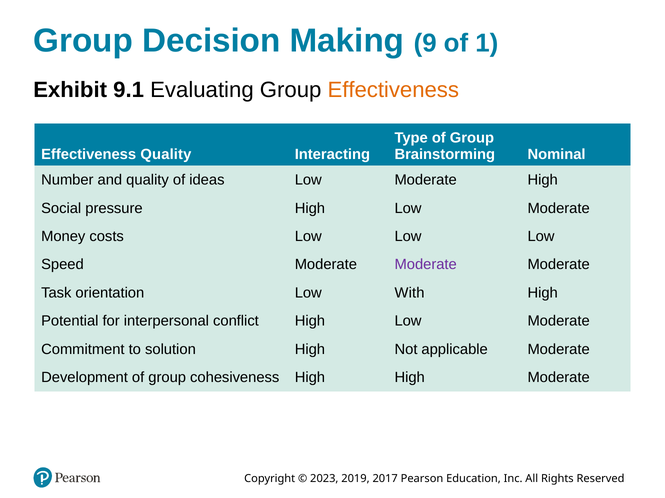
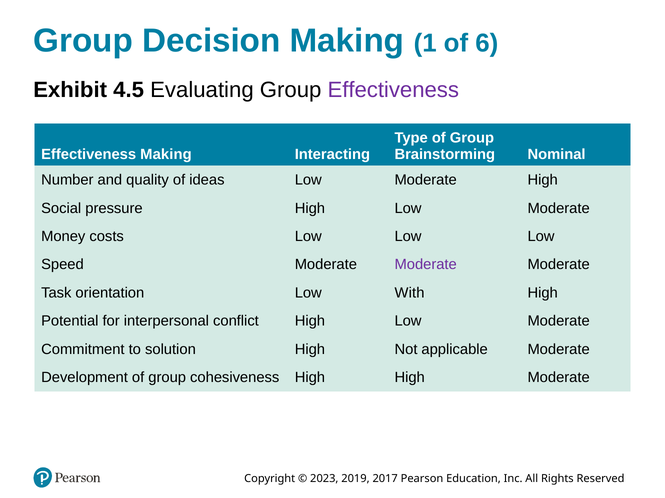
9: 9 -> 1
1: 1 -> 6
9.1: 9.1 -> 4.5
Effectiveness at (393, 90) colour: orange -> purple
Effectiveness Quality: Quality -> Making
